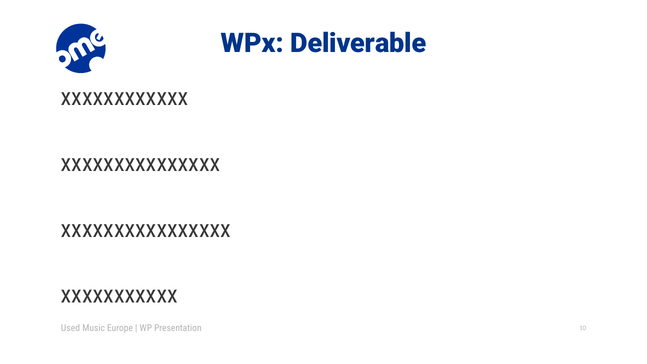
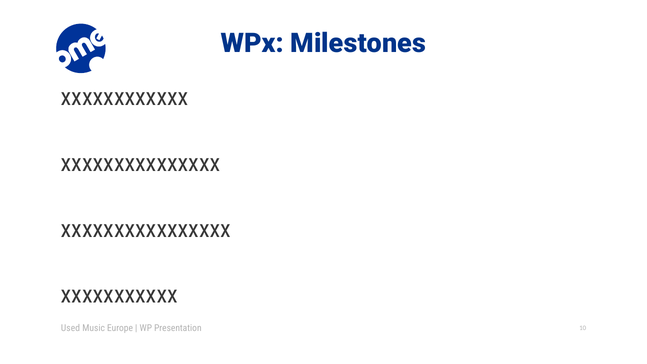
Deliverable: Deliverable -> Milestones
